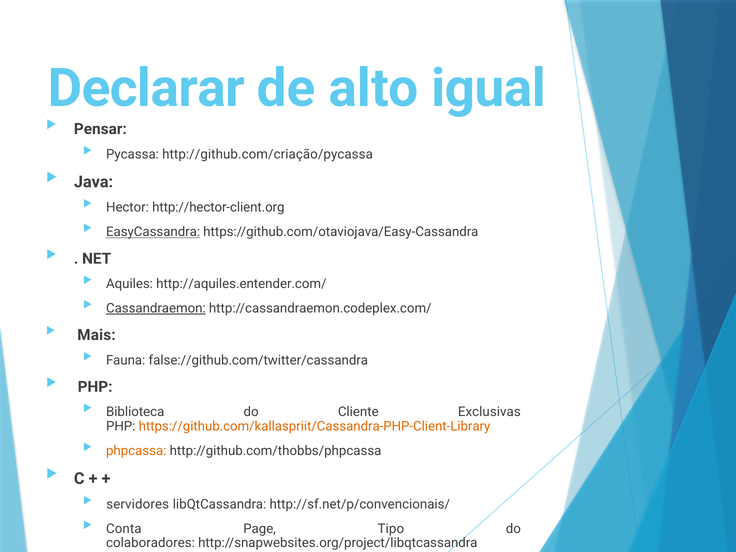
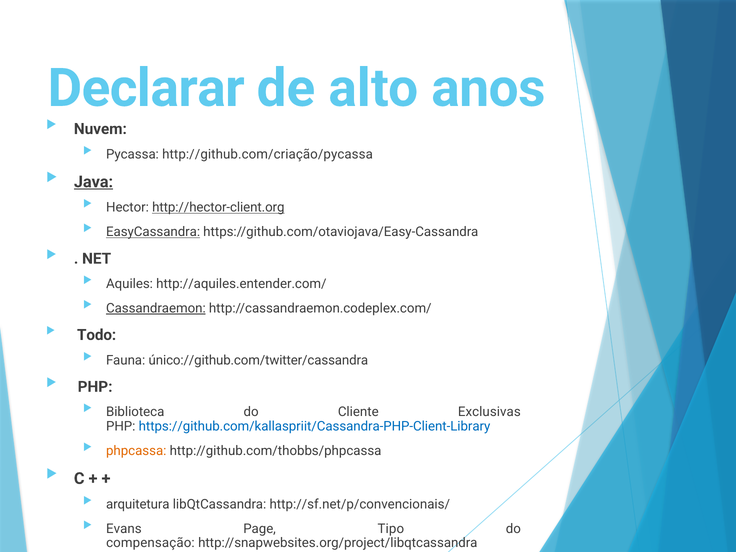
igual: igual -> anos
Pensar: Pensar -> Nuvem
Java underline: none -> present
http://hector-client.org underline: none -> present
Mais: Mais -> Todo
false://github.com/twitter/cassandra: false://github.com/twitter/cassandra -> único://github.com/twitter/cassandra
https://github.com/kallaspriit/Cassandra-PHP-Client-Library colour: orange -> blue
servidores: servidores -> arquitetura
Conta: Conta -> Evans
colaboradores: colaboradores -> compensação
